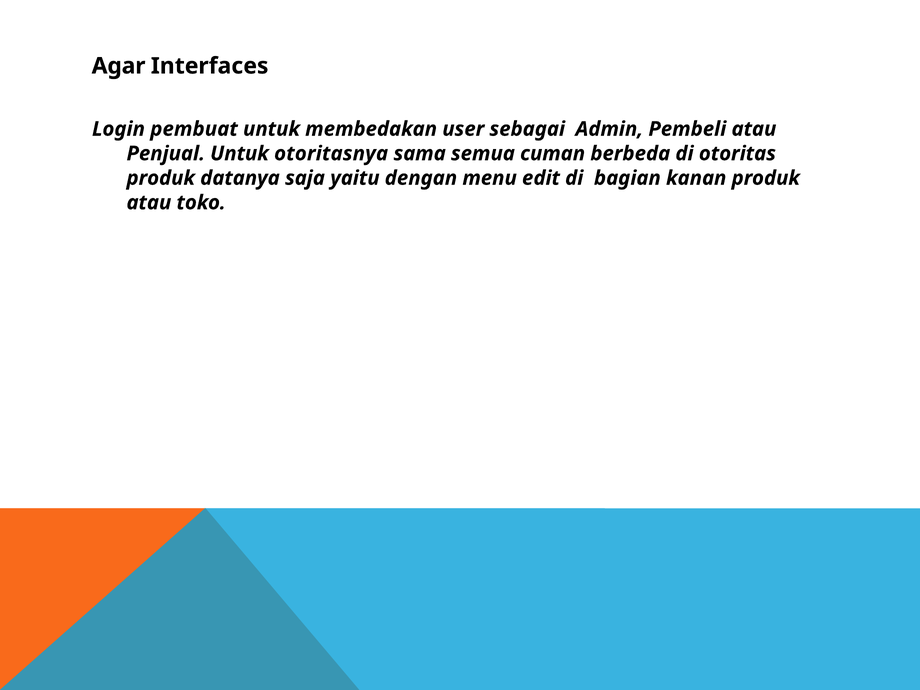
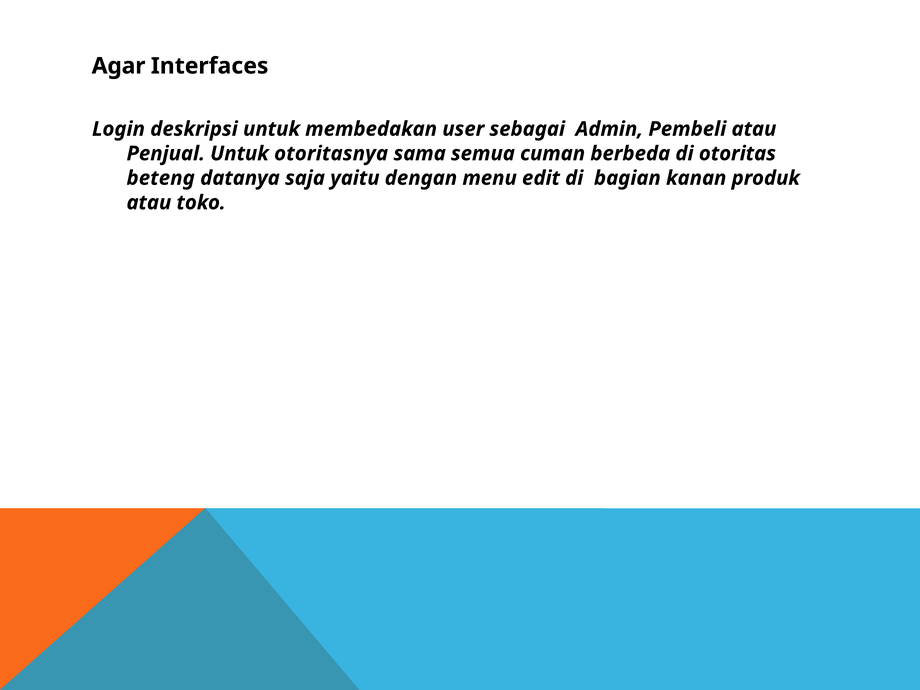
pembuat: pembuat -> deskripsi
produk at (161, 178): produk -> beteng
